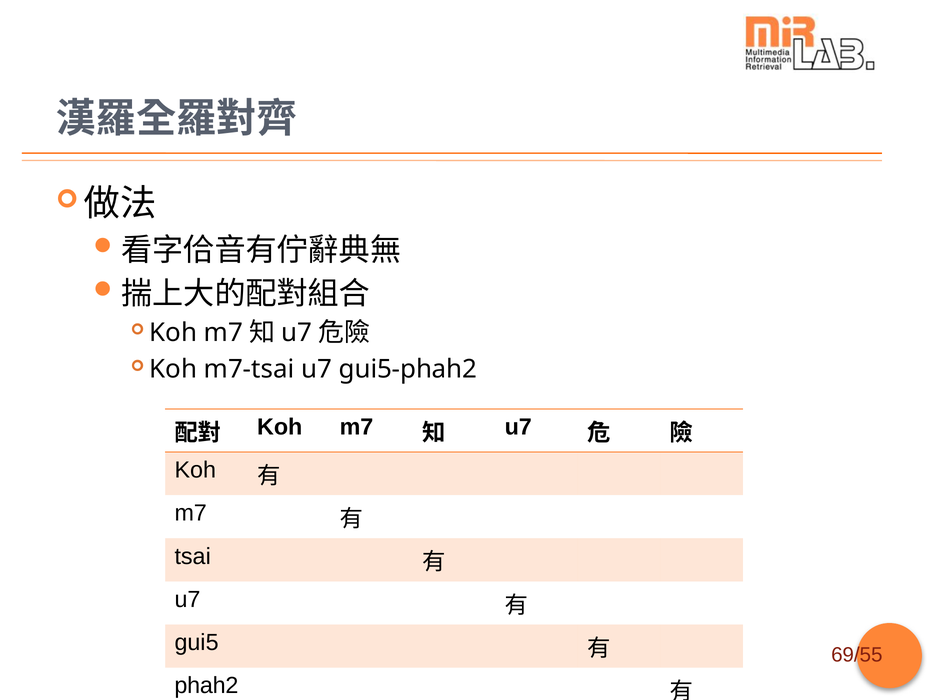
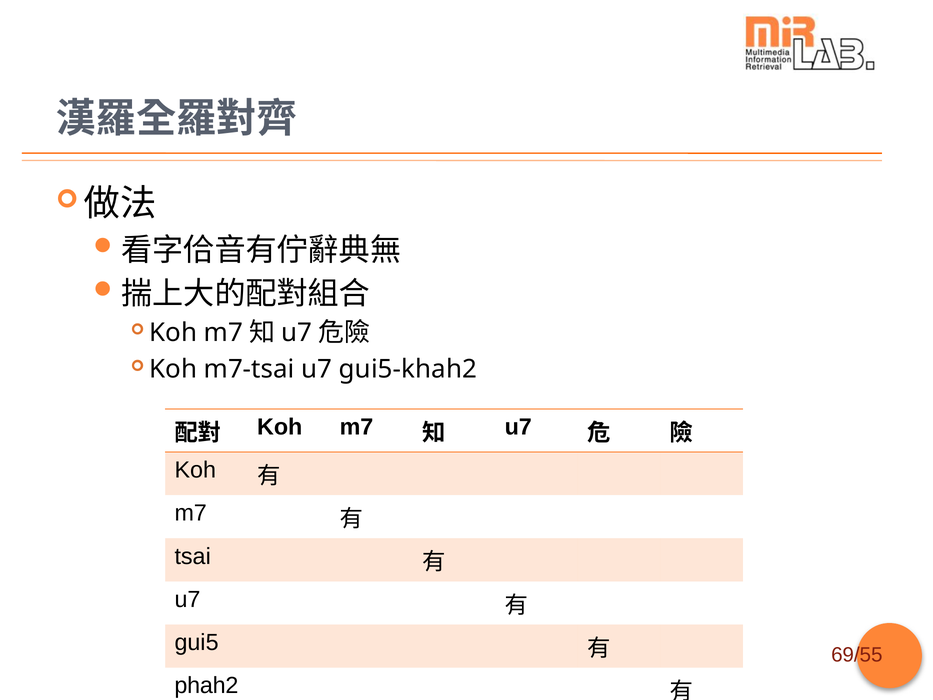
gui5-phah2: gui5-phah2 -> gui5-khah2
